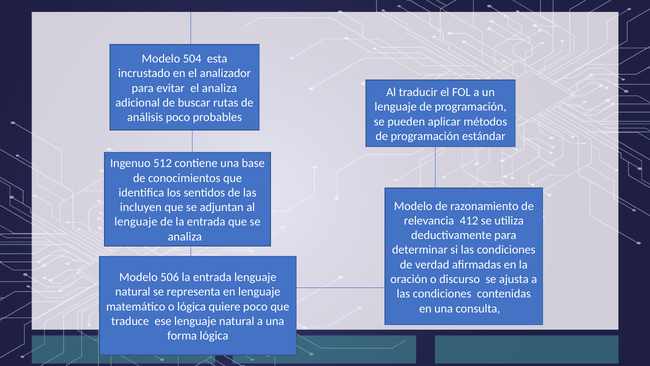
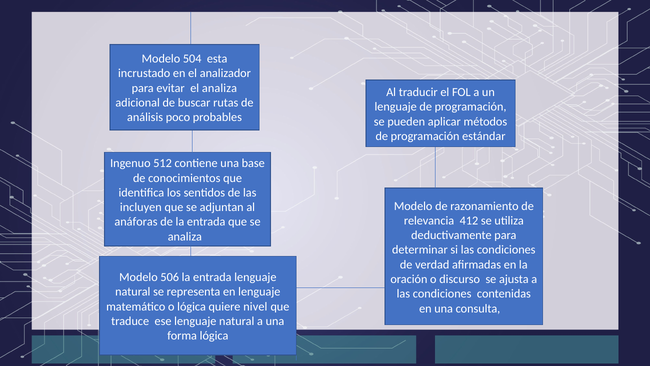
lenguaje at (136, 222): lenguaje -> anáforas
quiere poco: poco -> nivel
